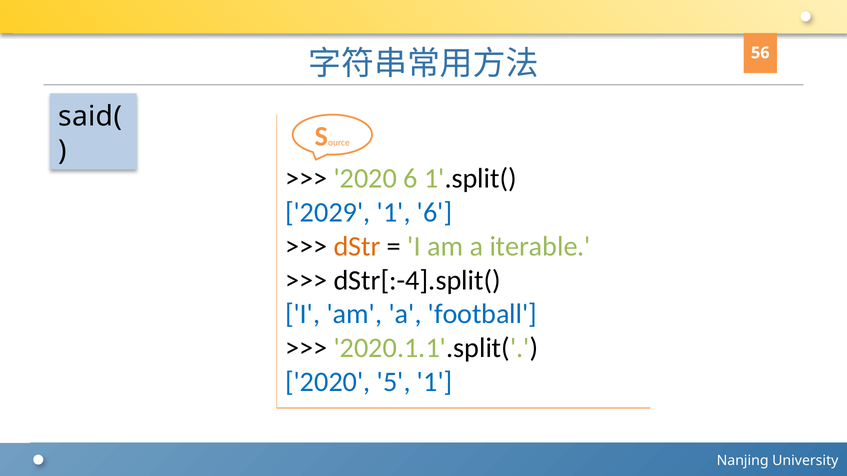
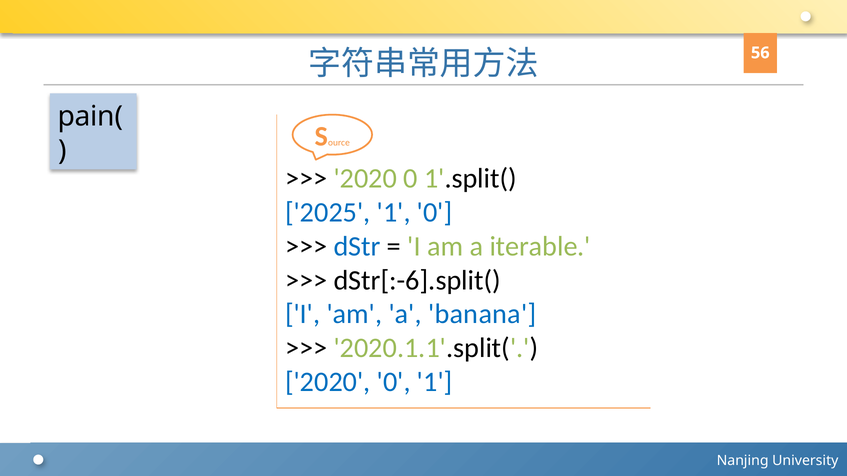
said(: said( -> pain(
6 at (411, 179): 6 -> 0
2029: 2029 -> 2025
1 6: 6 -> 0
dStr colour: orange -> blue
dStr[:-4].split(: dStr[:-4].split( -> dStr[:-6].split(
football: football -> banana
5 at (394, 382): 5 -> 0
